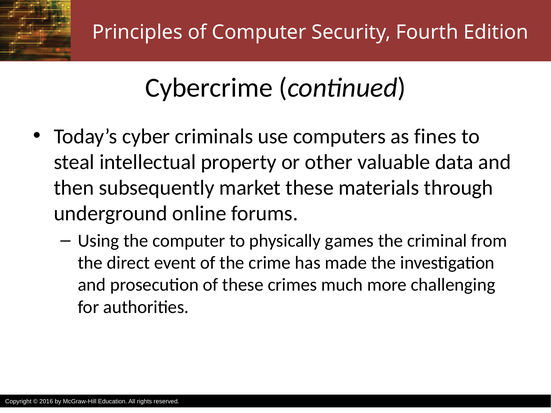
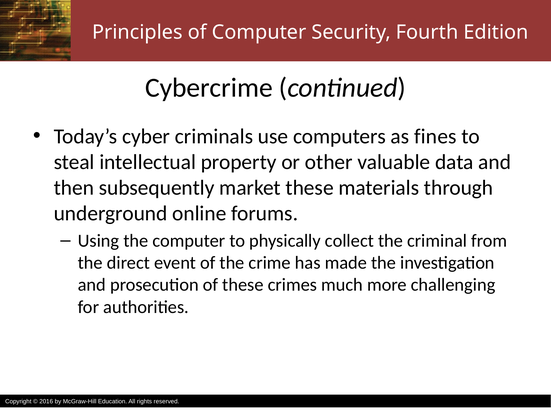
games: games -> collect
